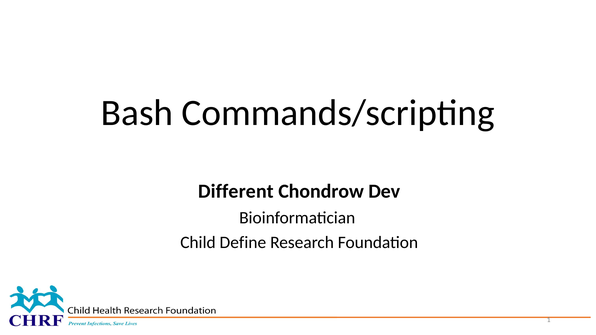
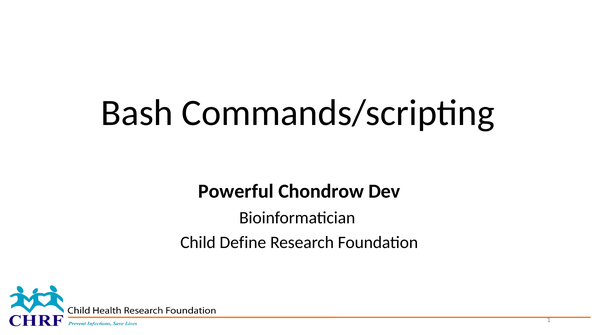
Different: Different -> Powerful
